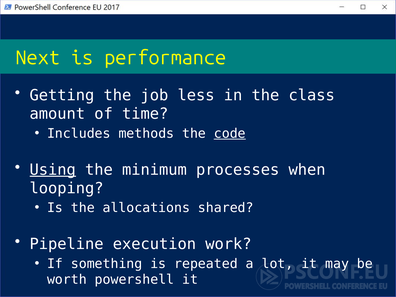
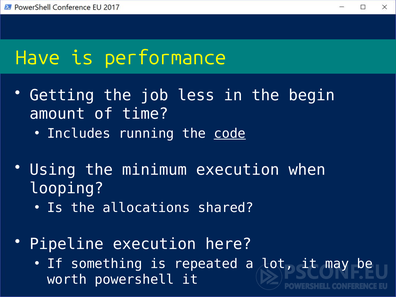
Next: Next -> Have
class: class -> begin
methods: methods -> running
Using underline: present -> none
minimum processes: processes -> execution
work: work -> here
